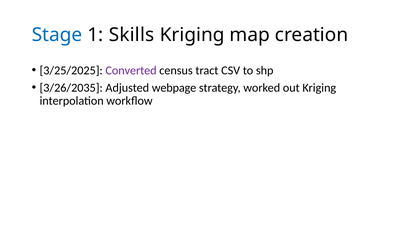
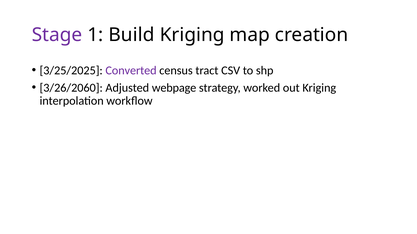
Stage colour: blue -> purple
Skills: Skills -> Build
3/26/2035: 3/26/2035 -> 3/26/2060
